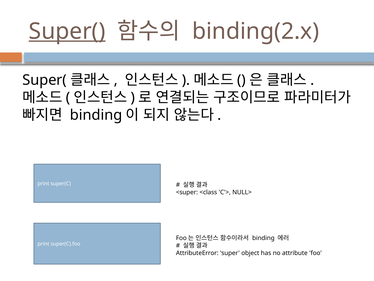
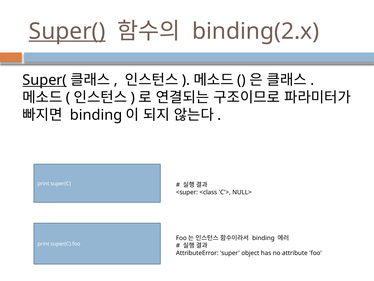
Super( at (45, 80) underline: none -> present
